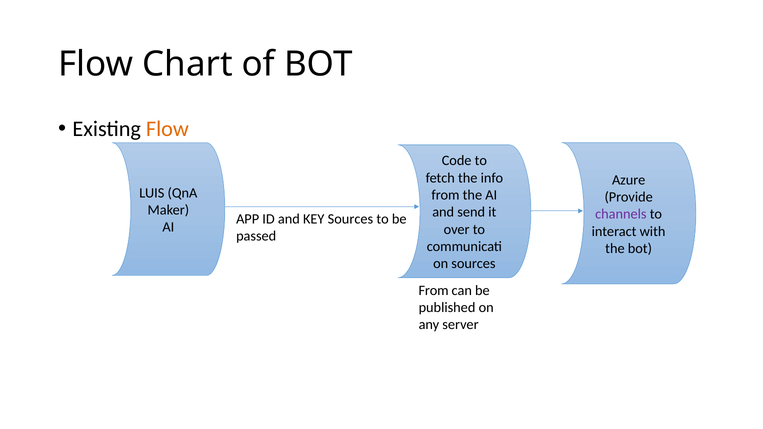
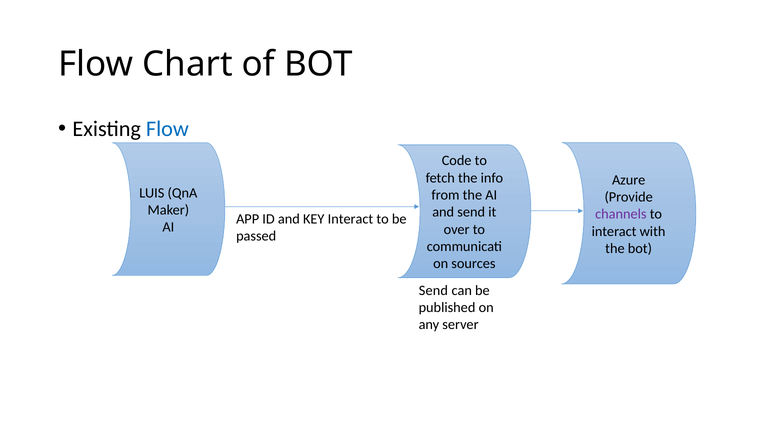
Flow at (167, 129) colour: orange -> blue
KEY Sources: Sources -> Interact
From at (434, 291): From -> Send
